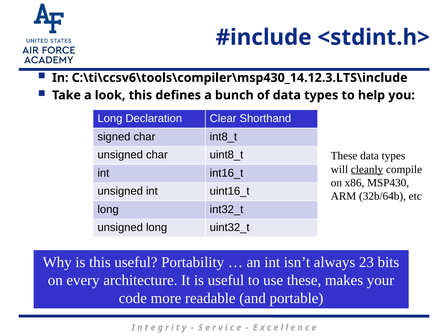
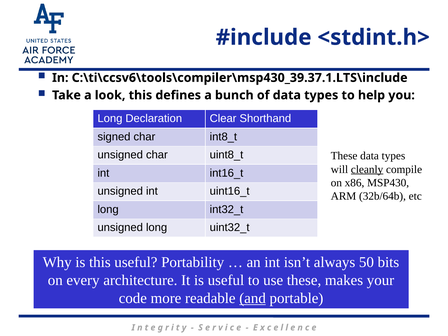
C:\ti\ccsv6\tools\compiler\msp430_14.12.3.LTS\include: C:\ti\ccsv6\tools\compiler\msp430_14.12.3.LTS\include -> C:\ti\ccsv6\tools\compiler\msp430_39.37.1.LTS\include
23: 23 -> 50
and underline: none -> present
